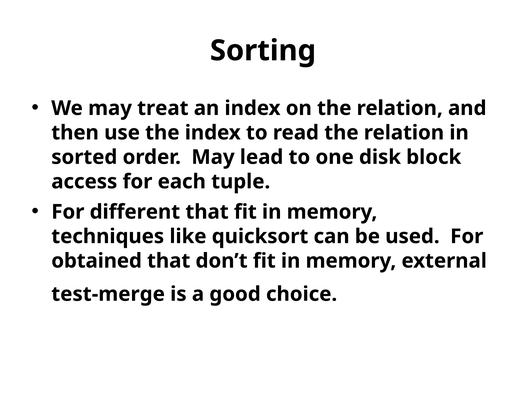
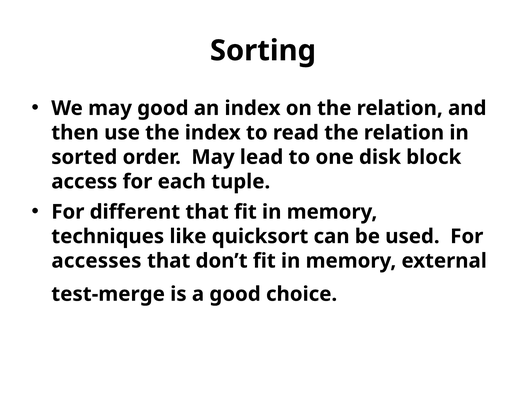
may treat: treat -> good
obtained: obtained -> accesses
